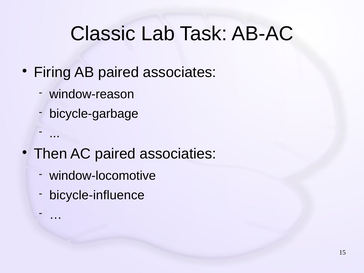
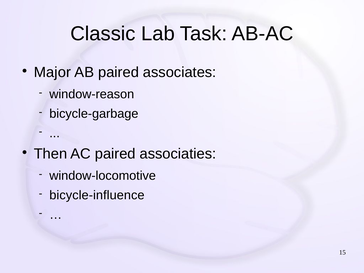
Firing: Firing -> Major
